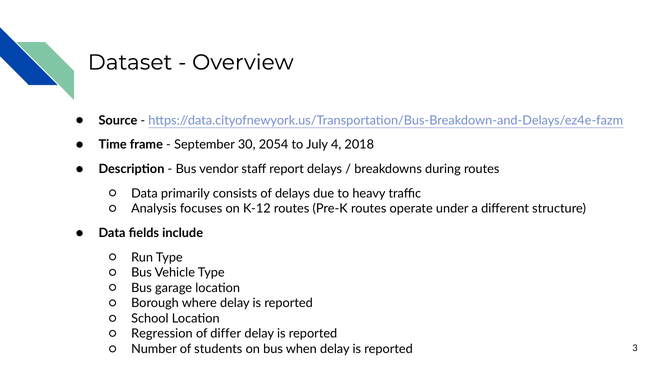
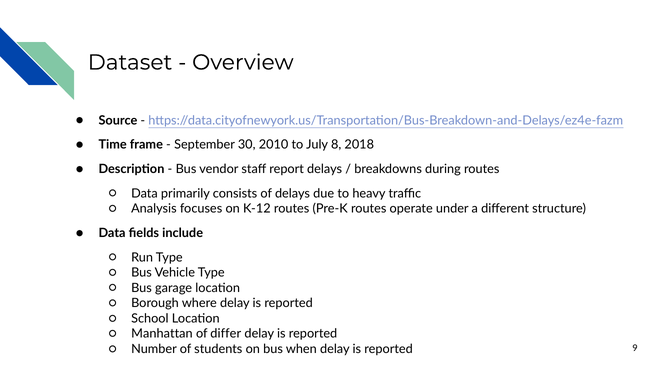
2054: 2054 -> 2010
4: 4 -> 8
Regression: Regression -> Manhattan
3: 3 -> 9
